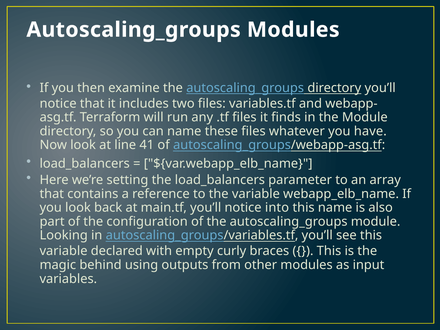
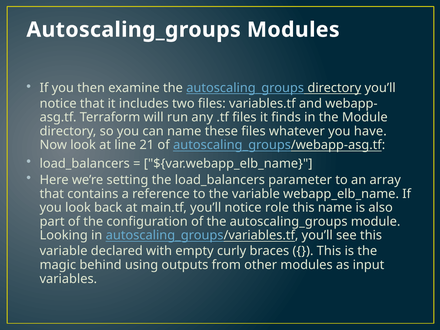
41: 41 -> 21
into: into -> role
